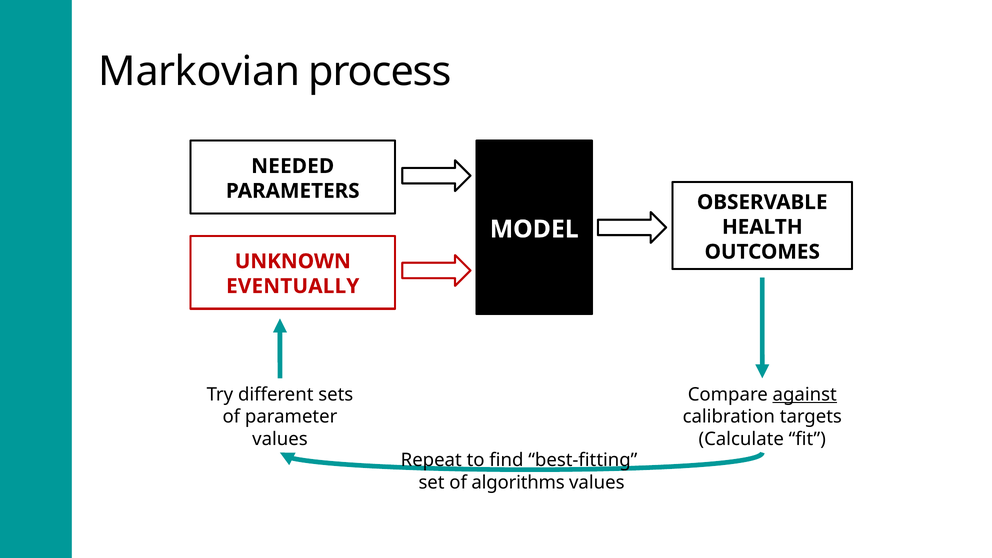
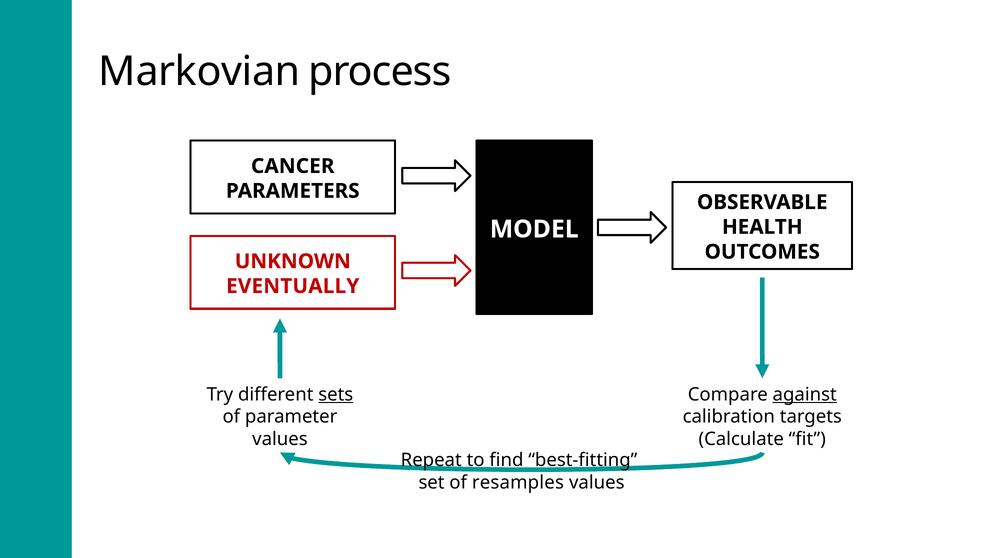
NEEDED: NEEDED -> CANCER
sets underline: none -> present
algorithms: algorithms -> resamples
